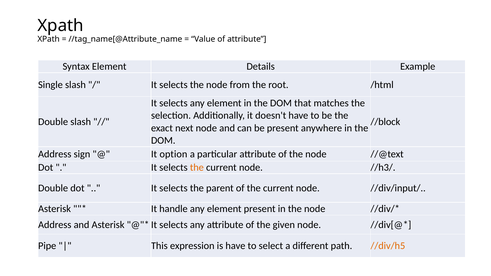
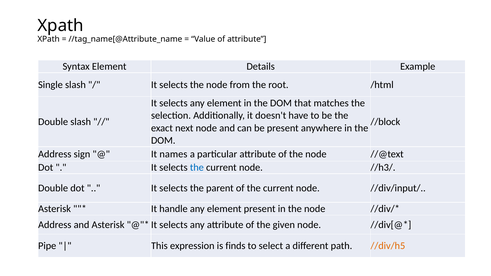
option: option -> names
the at (197, 168) colour: orange -> blue
is have: have -> finds
